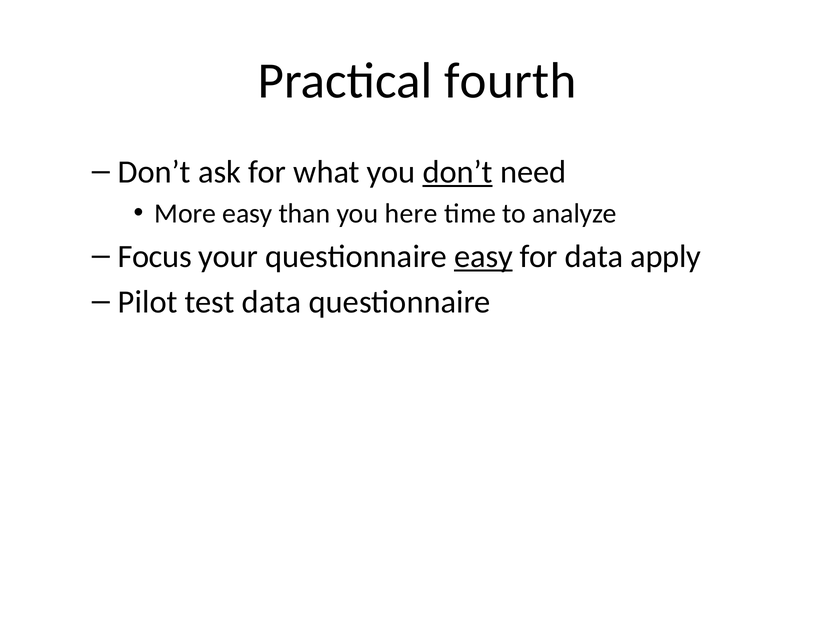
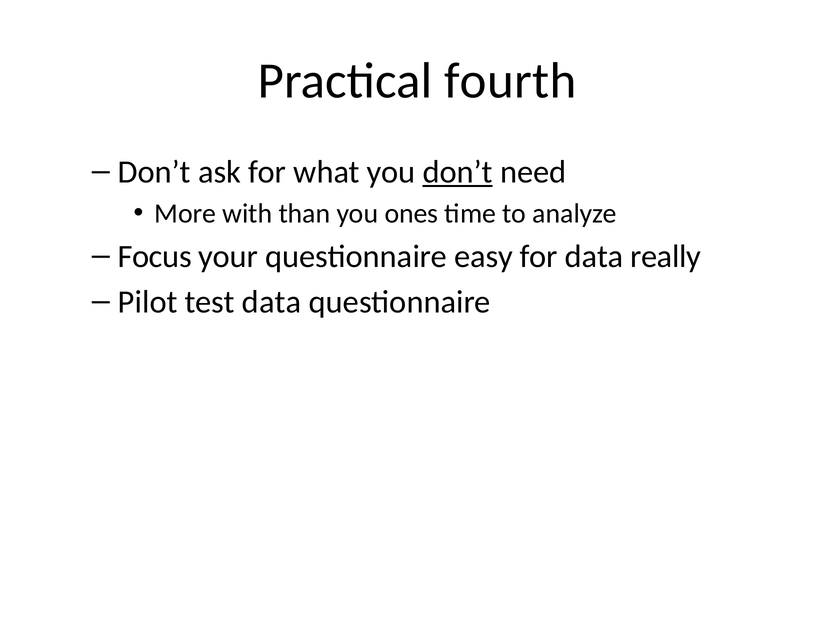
More easy: easy -> with
here: here -> ones
easy at (484, 257) underline: present -> none
apply: apply -> really
